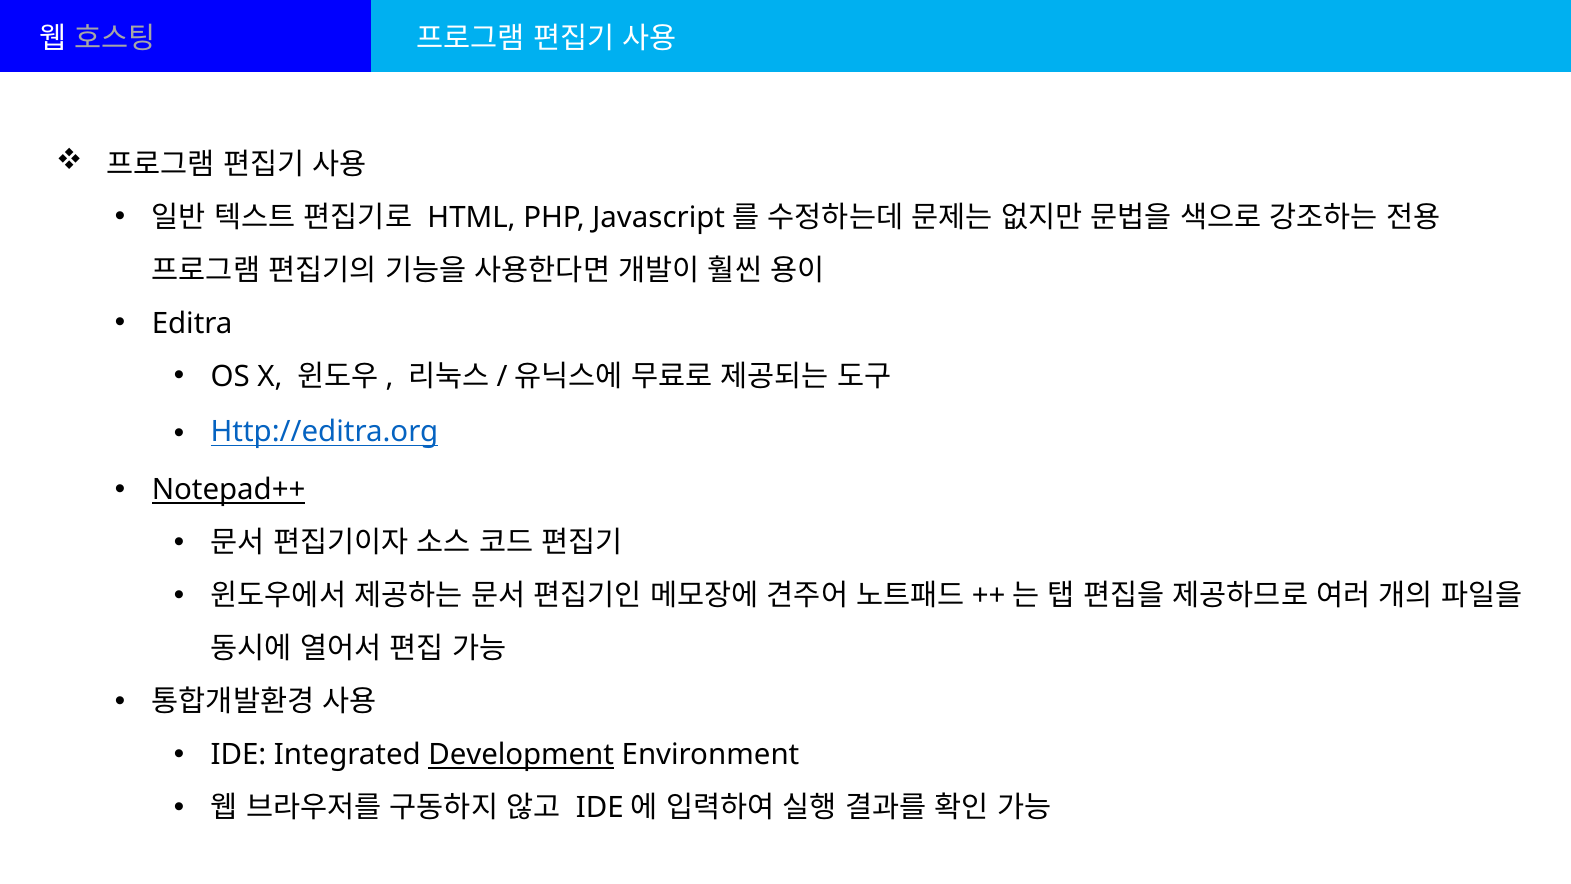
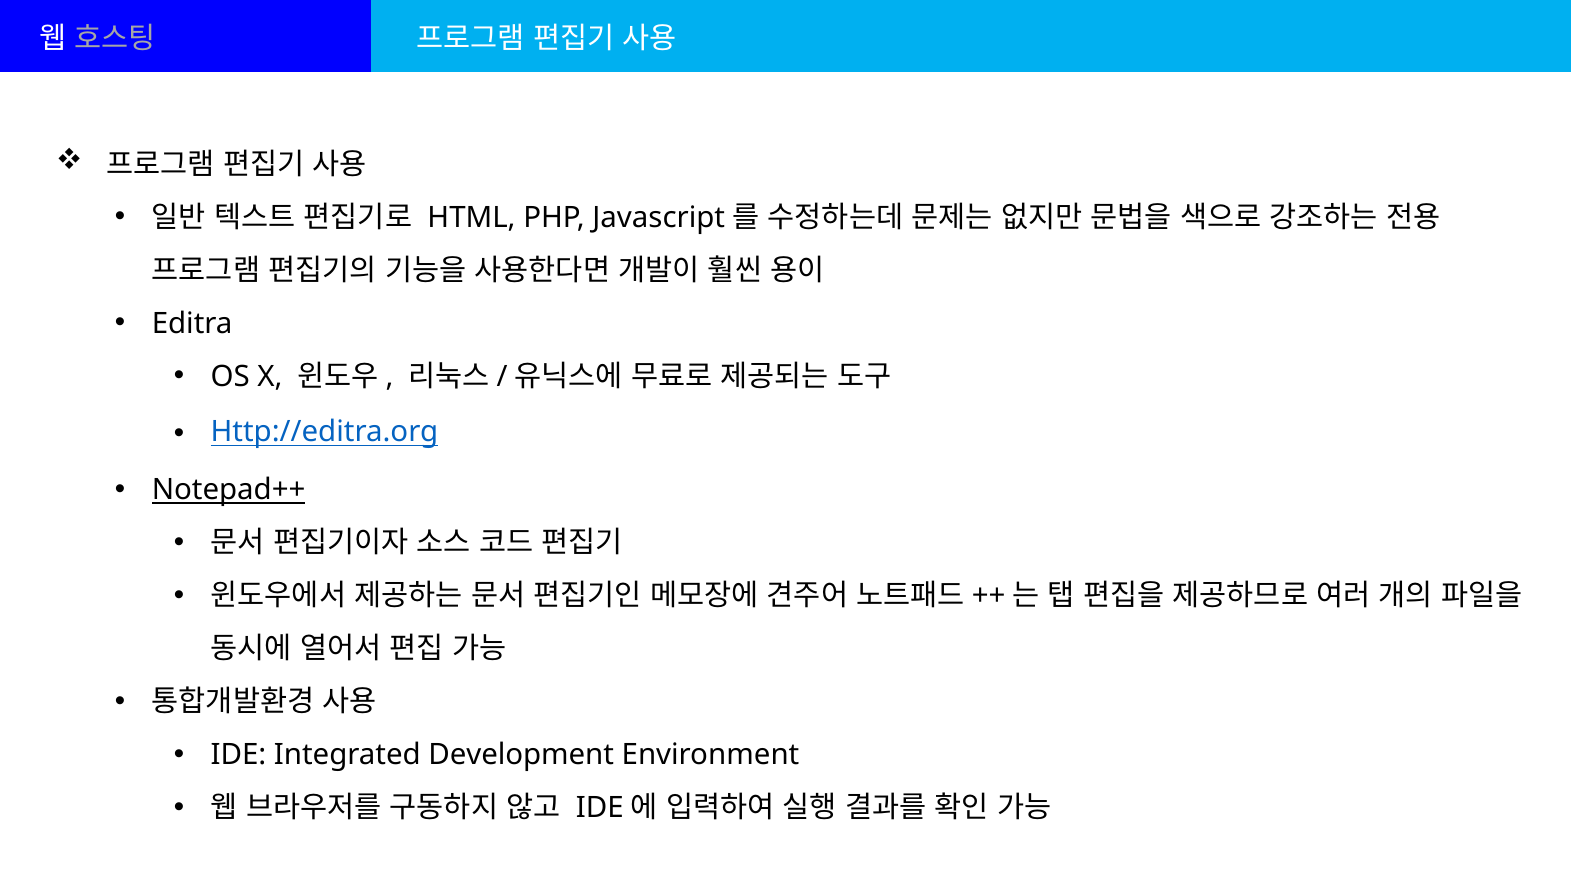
Development underline: present -> none
